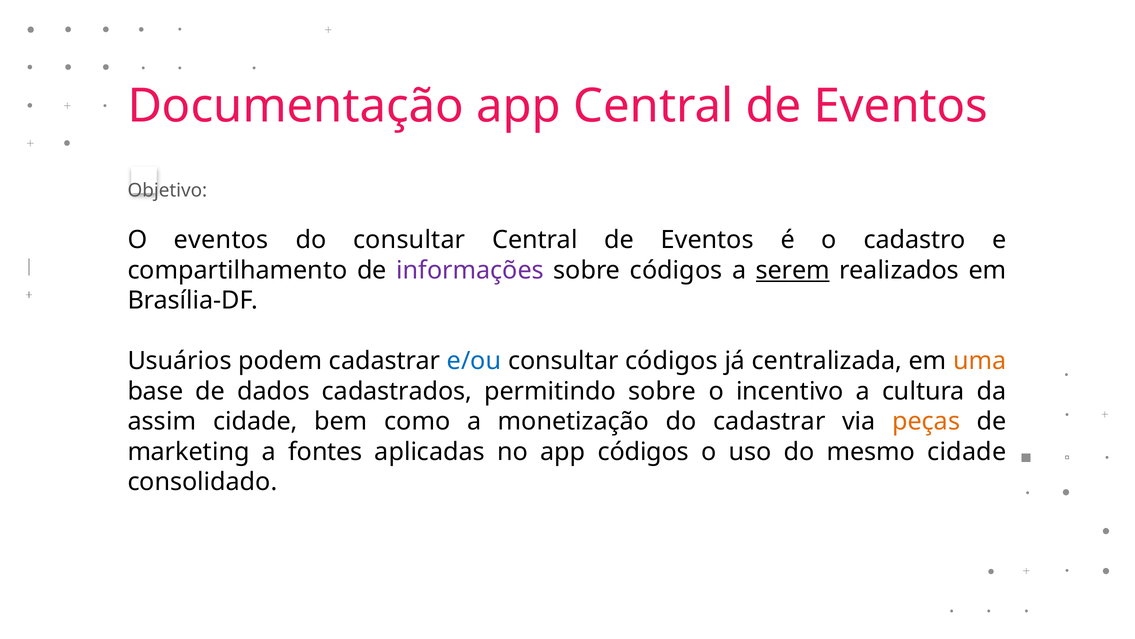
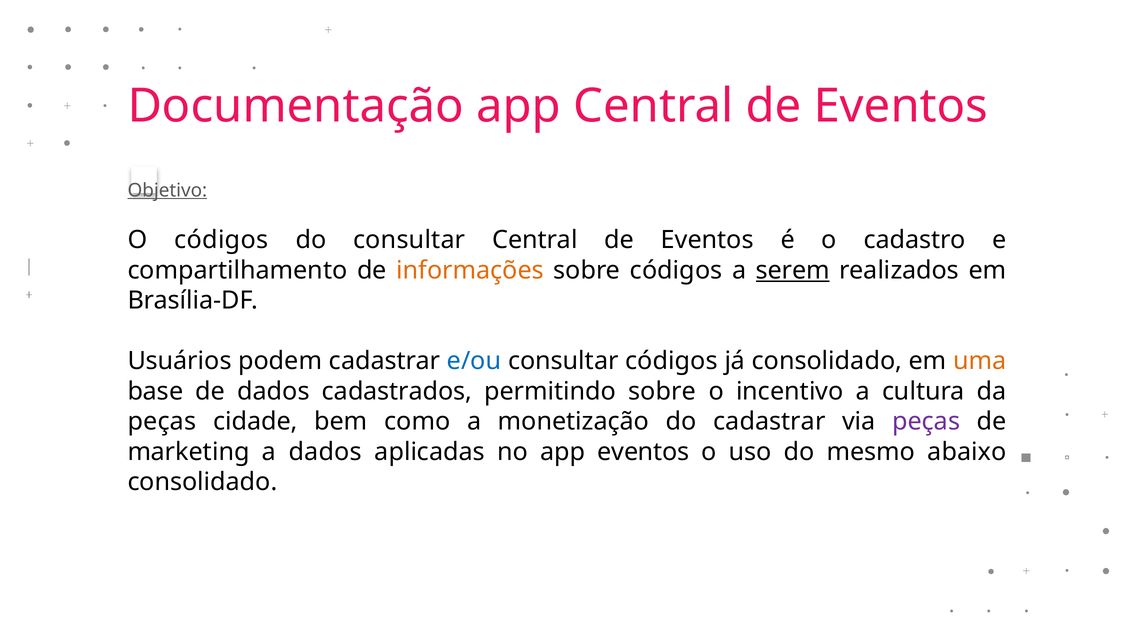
Objetivo underline: none -> present
O eventos: eventos -> códigos
informações colour: purple -> orange
já centralizada: centralizada -> consolidado
assim at (162, 422): assim -> peças
peças at (926, 422) colour: orange -> purple
a fontes: fontes -> dados
app códigos: códigos -> eventos
mesmo cidade: cidade -> abaixo
